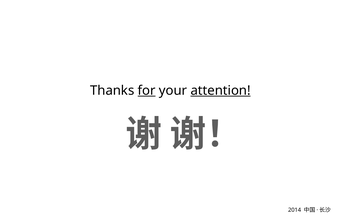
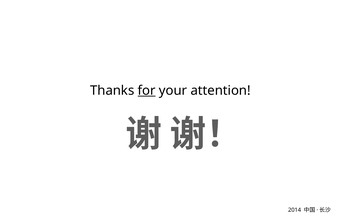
attention underline: present -> none
